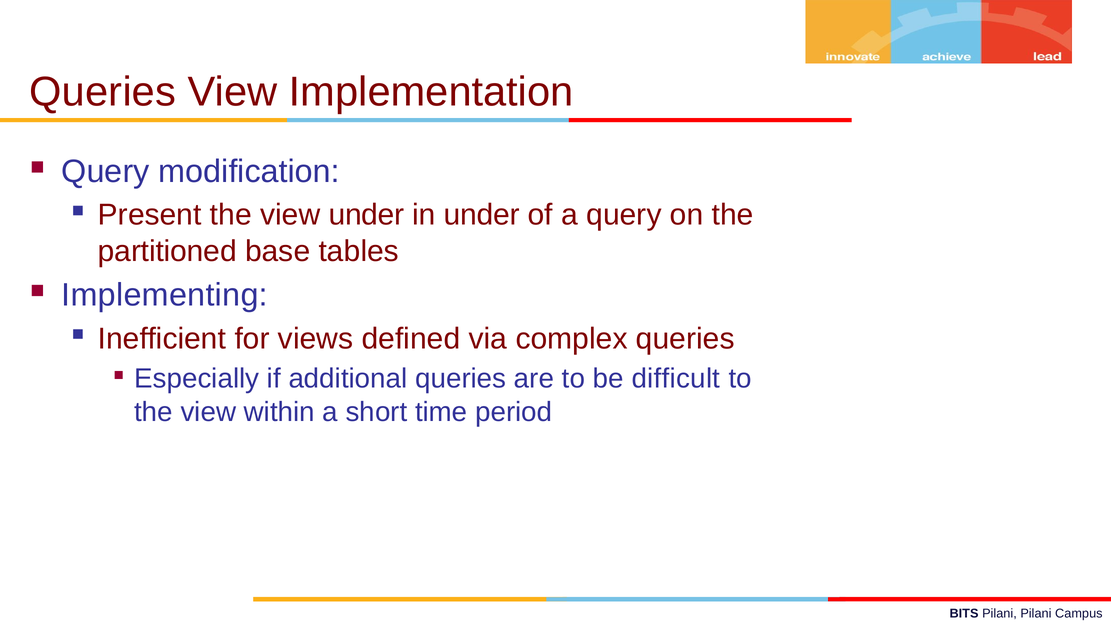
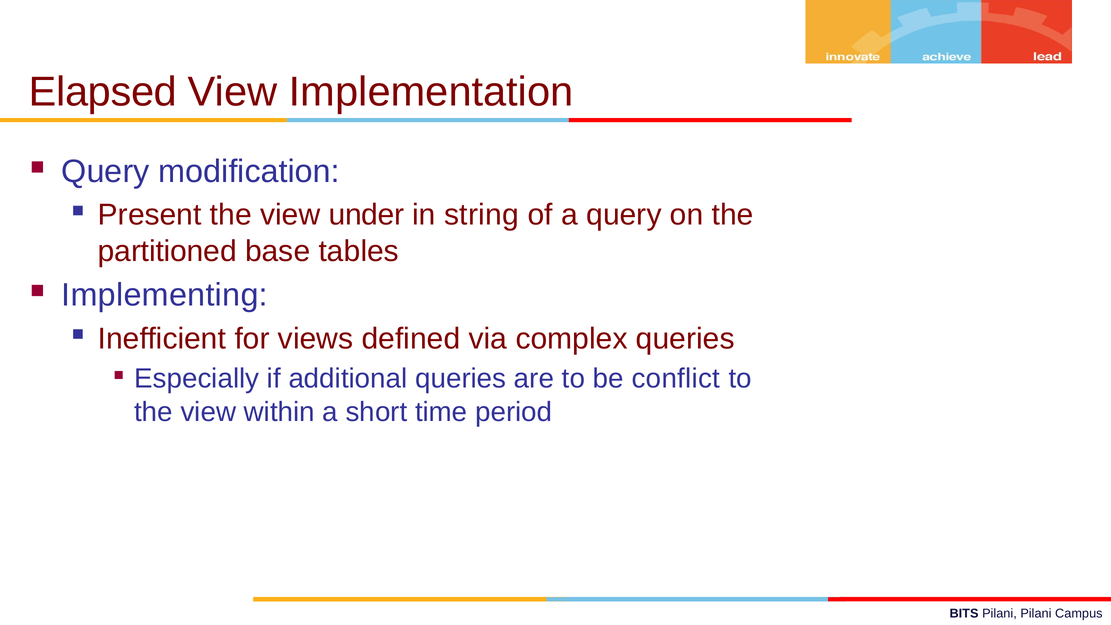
Queries at (103, 92): Queries -> Elapsed
in under: under -> string
difficult: difficult -> conflict
